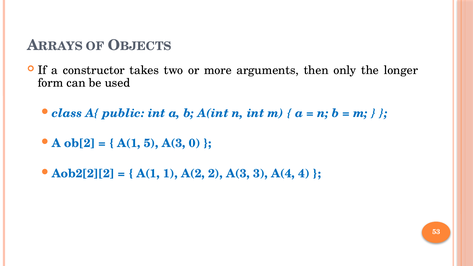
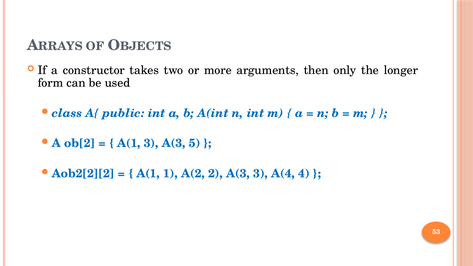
A(1 5: 5 -> 3
0: 0 -> 5
